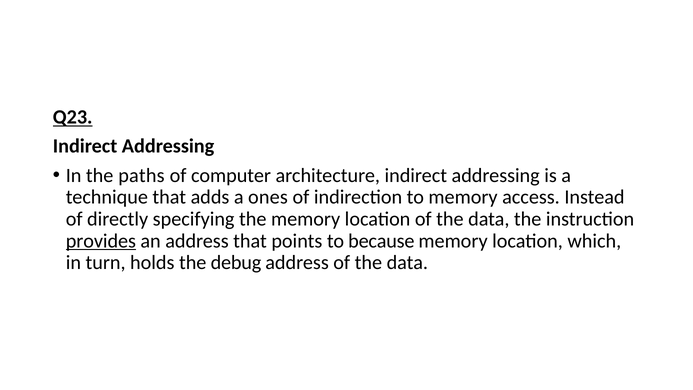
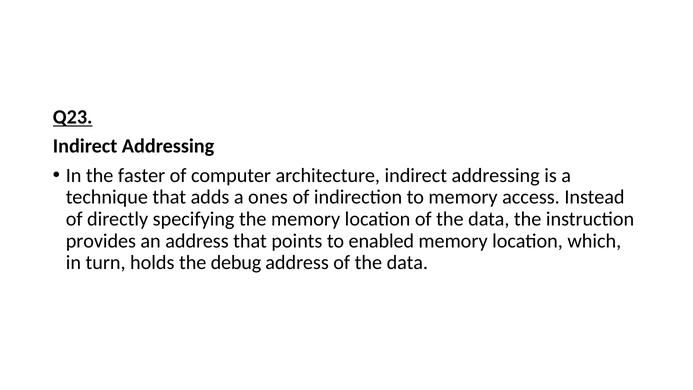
paths: paths -> faster
provides underline: present -> none
because: because -> enabled
